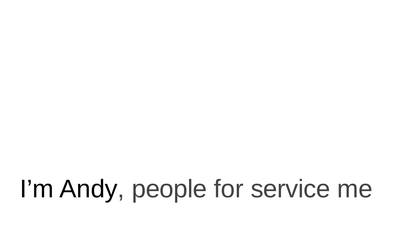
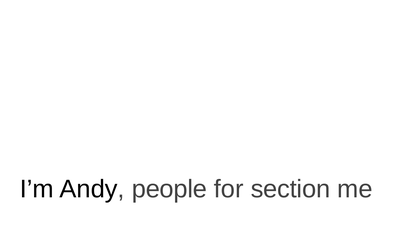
service: service -> section
